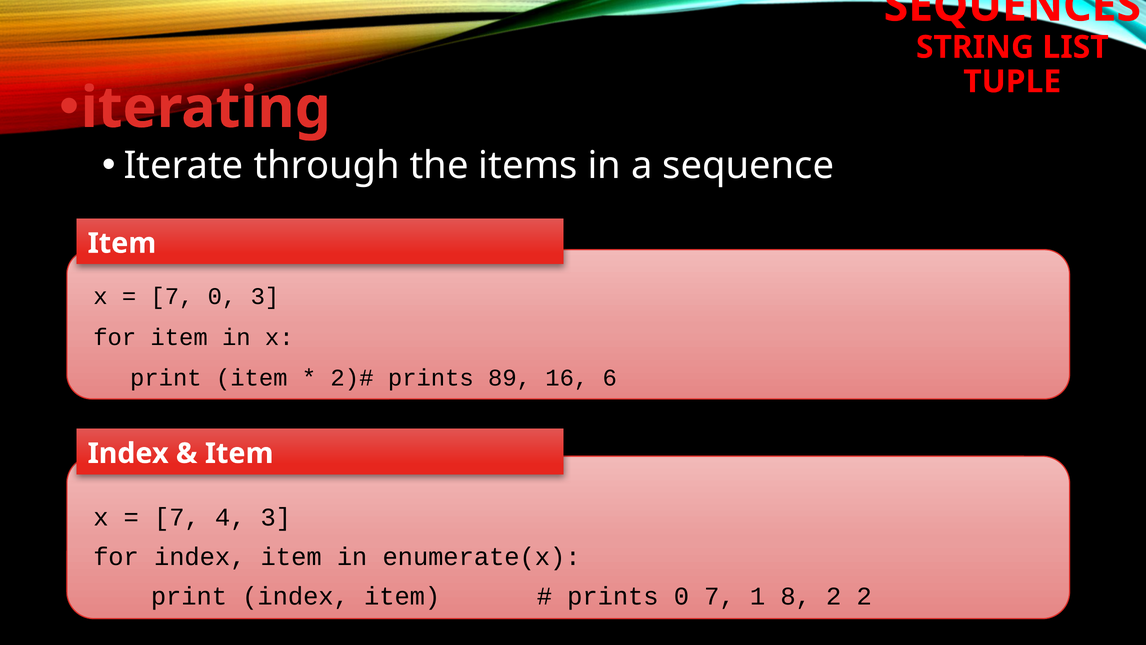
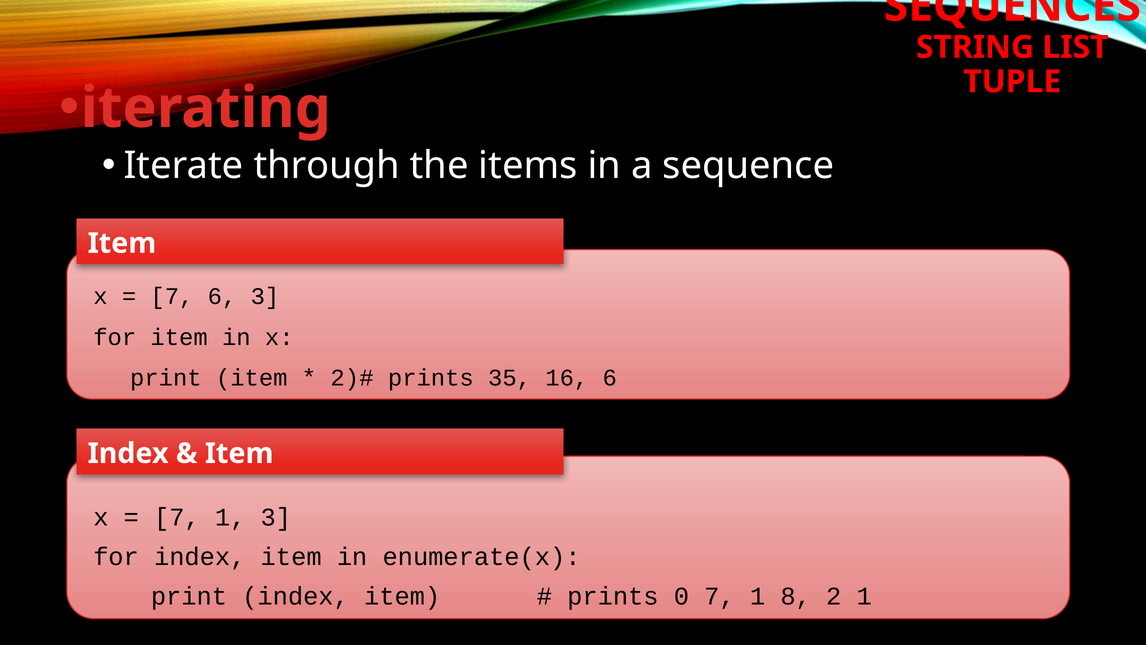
7 0: 0 -> 6
89: 89 -> 35
4 at (230, 517): 4 -> 1
2 2: 2 -> 1
